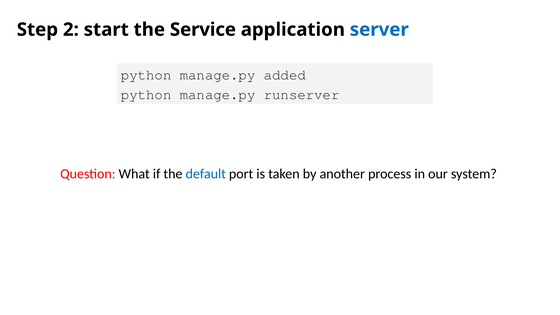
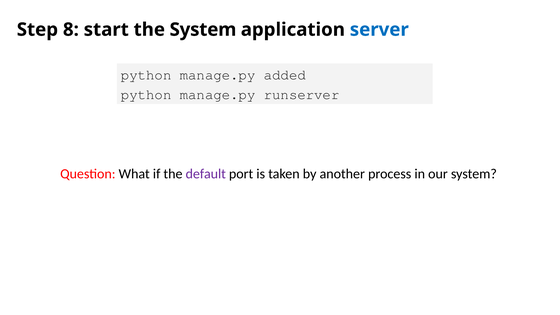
2: 2 -> 8
the Service: Service -> System
default colour: blue -> purple
